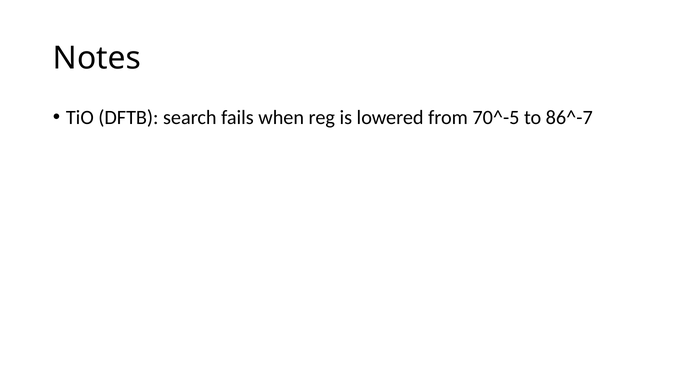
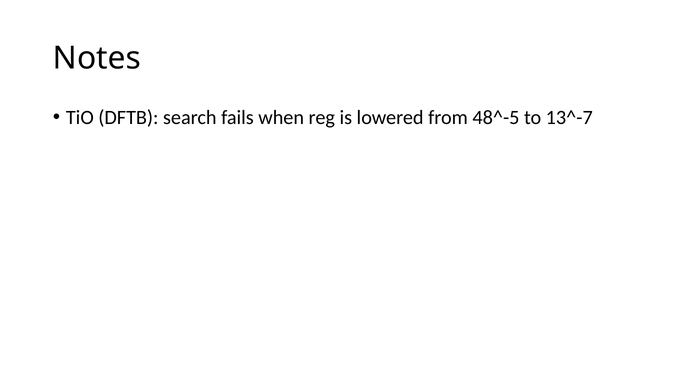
70^-5: 70^-5 -> 48^-5
86^-7: 86^-7 -> 13^-7
